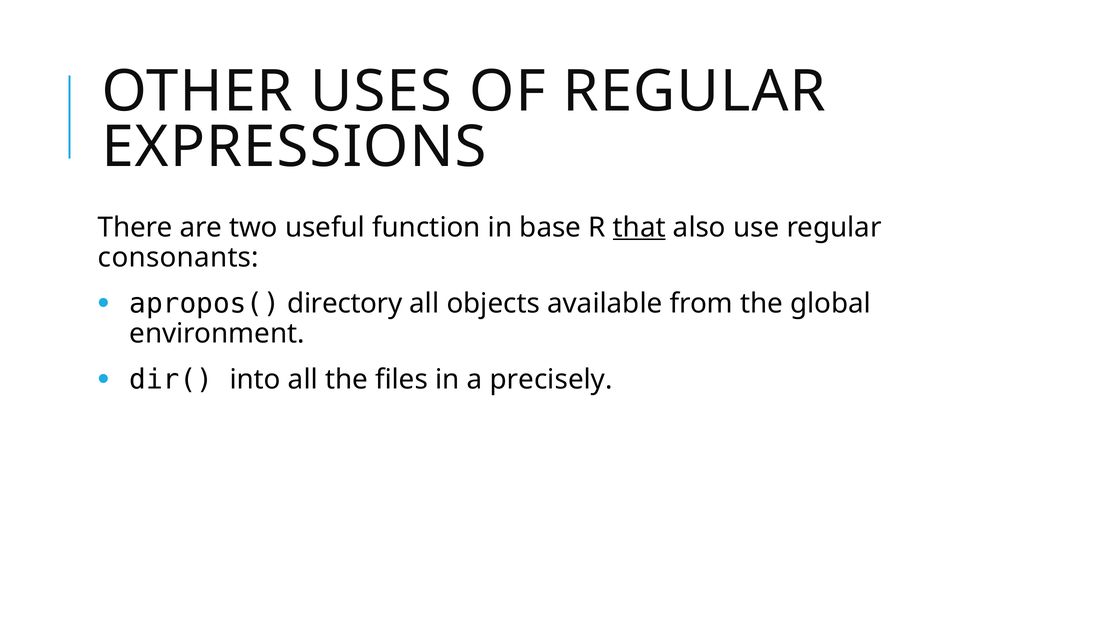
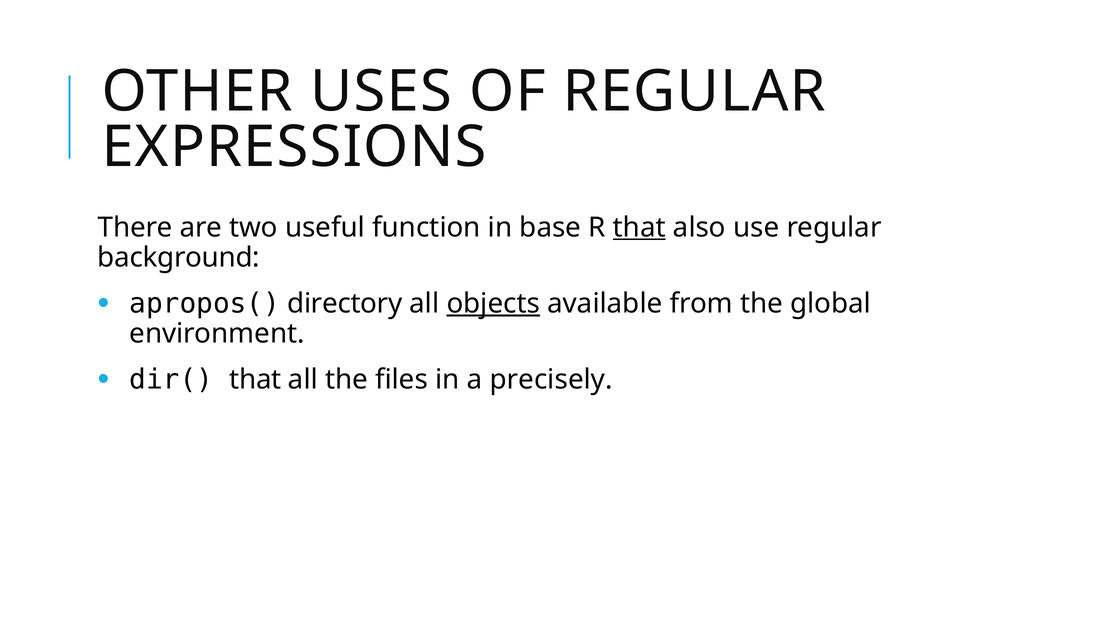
consonants: consonants -> background
objects underline: none -> present
dir( into: into -> that
